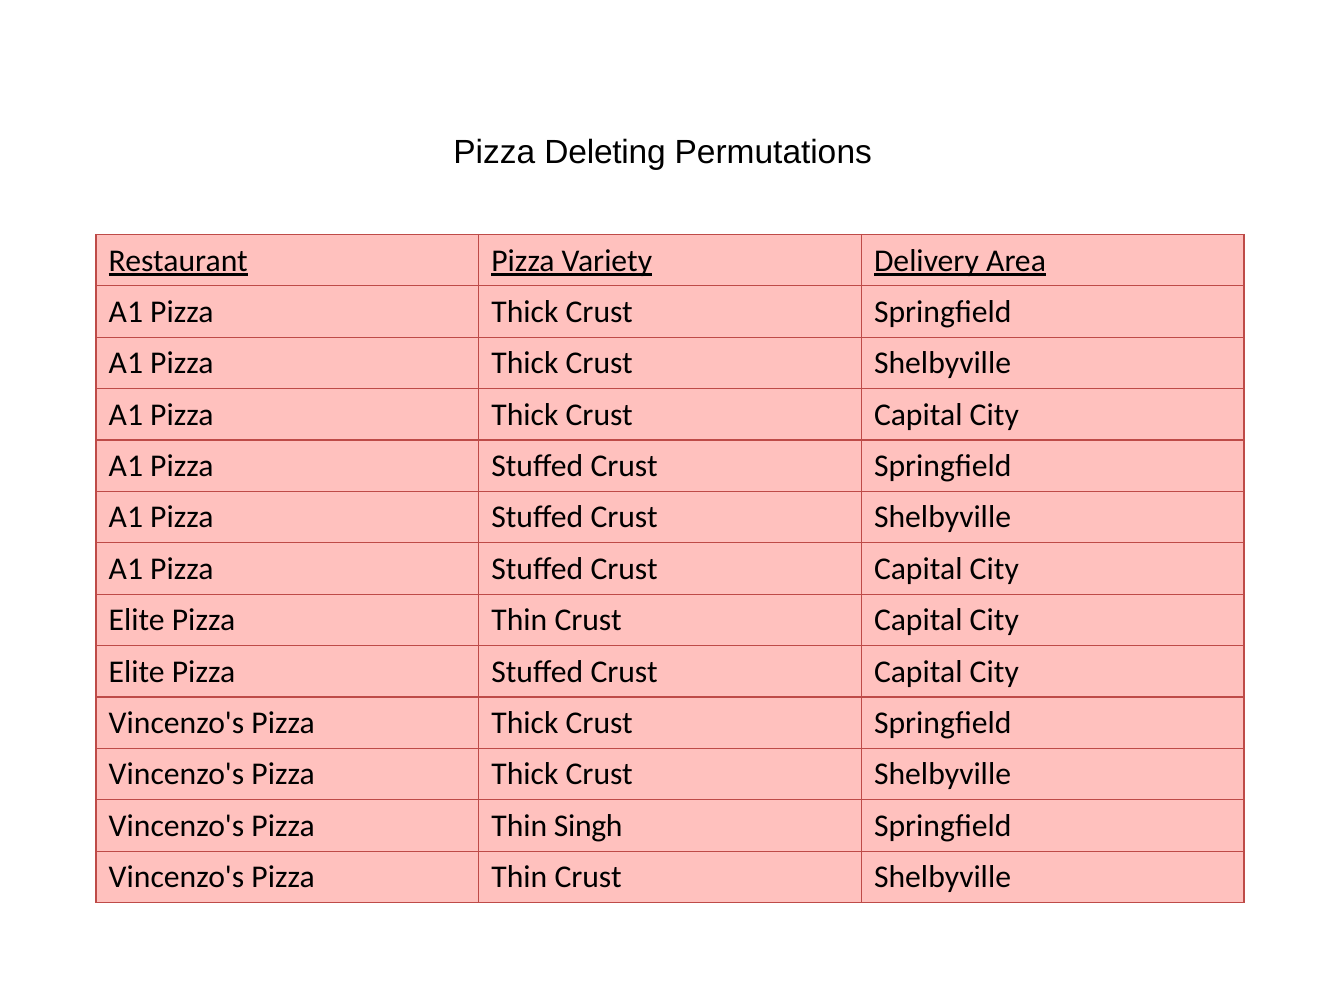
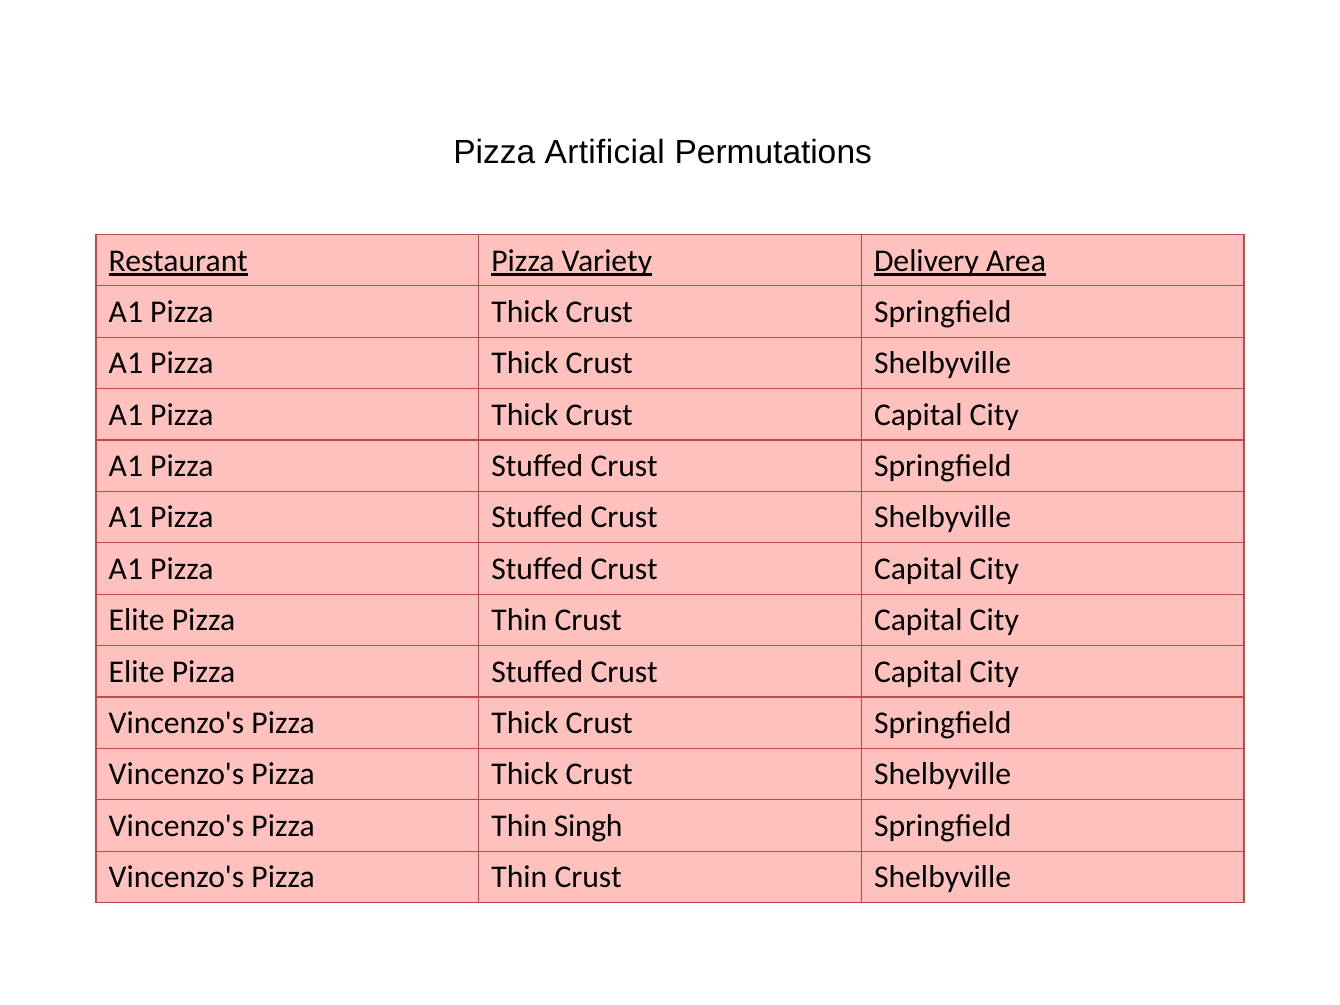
Deleting: Deleting -> Artificial
